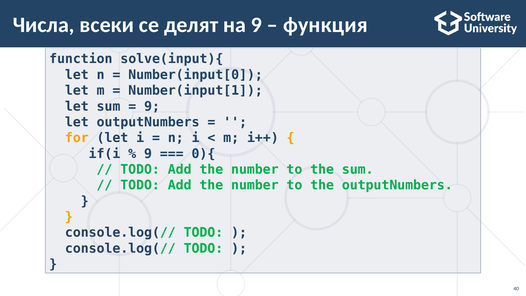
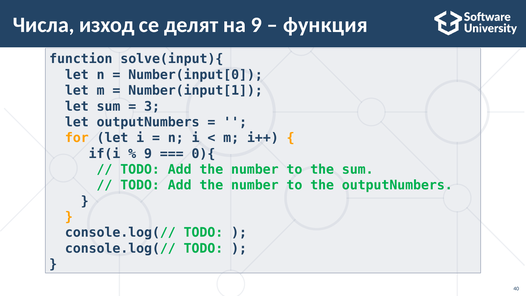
всеки: всеки -> изход
9 at (152, 106): 9 -> 3
